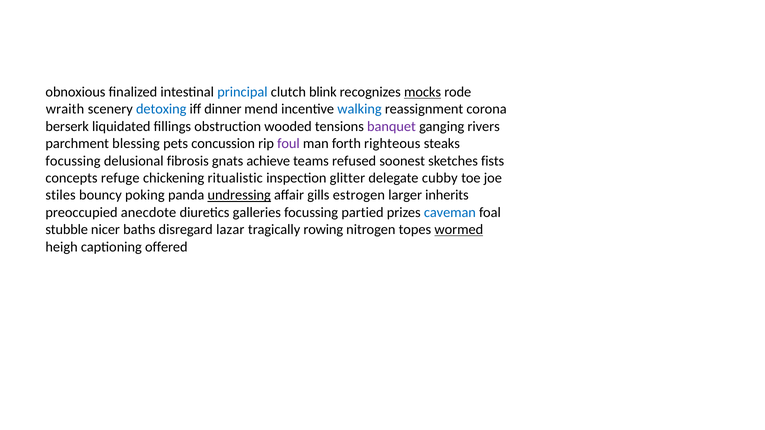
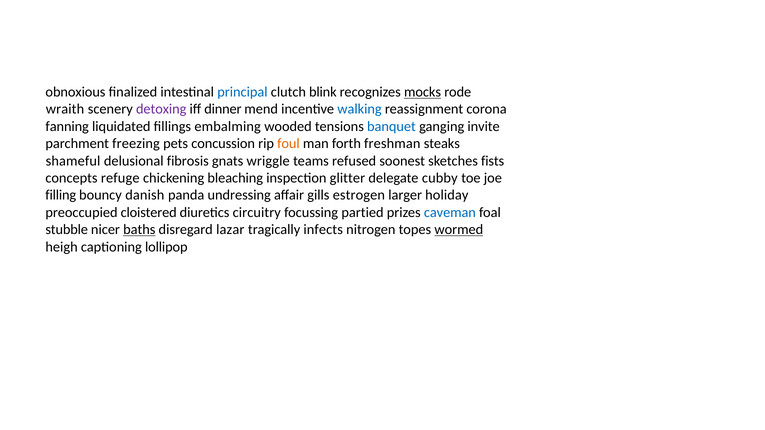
detoxing colour: blue -> purple
berserk: berserk -> fanning
obstruction: obstruction -> embalming
banquet colour: purple -> blue
rivers: rivers -> invite
blessing: blessing -> freezing
foul colour: purple -> orange
righteous: righteous -> freshman
focussing at (73, 161): focussing -> shameful
achieve: achieve -> wriggle
ritualistic: ritualistic -> bleaching
stiles: stiles -> filling
poking: poking -> danish
undressing underline: present -> none
inherits: inherits -> holiday
anecdote: anecdote -> cloistered
galleries: galleries -> circuitry
baths underline: none -> present
rowing: rowing -> infects
offered: offered -> lollipop
